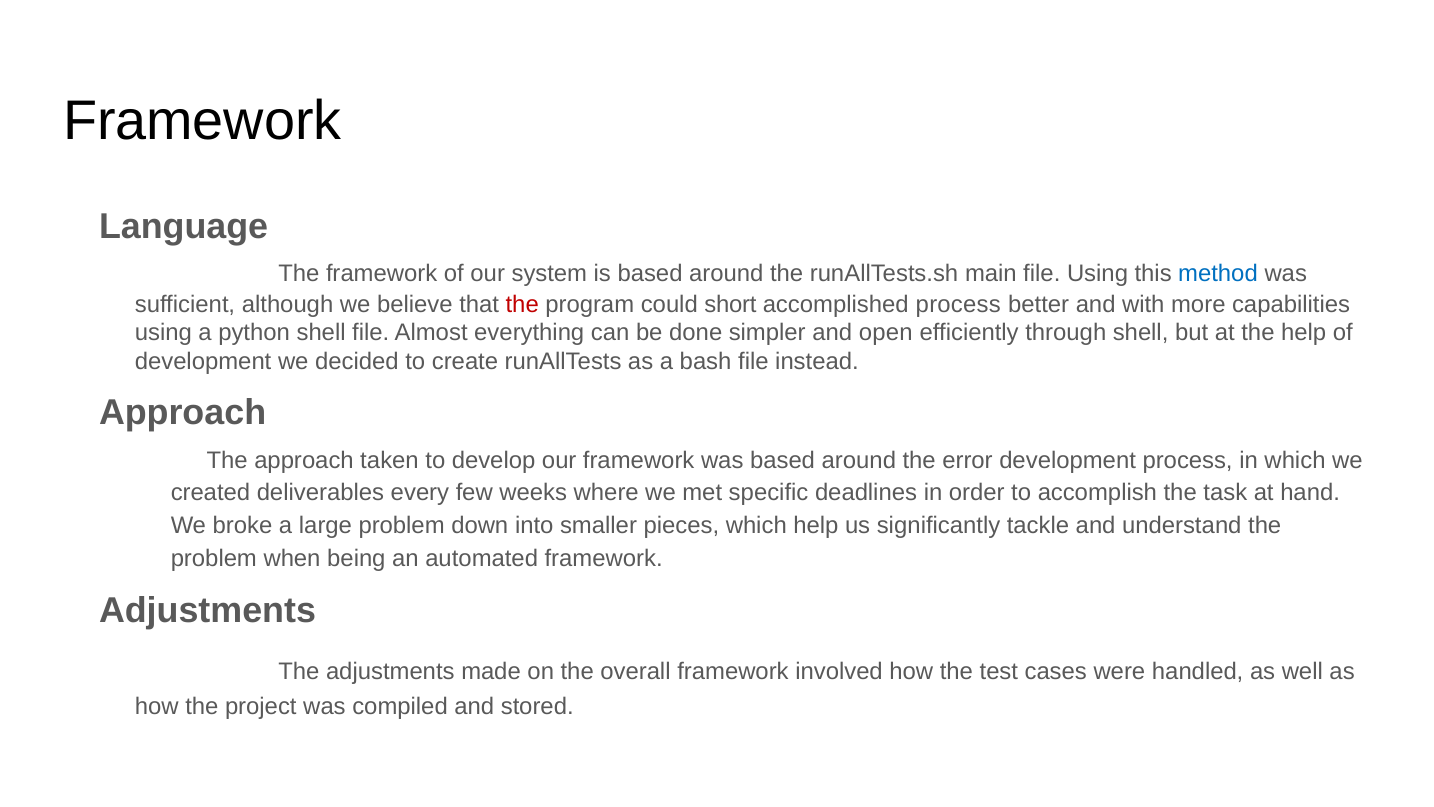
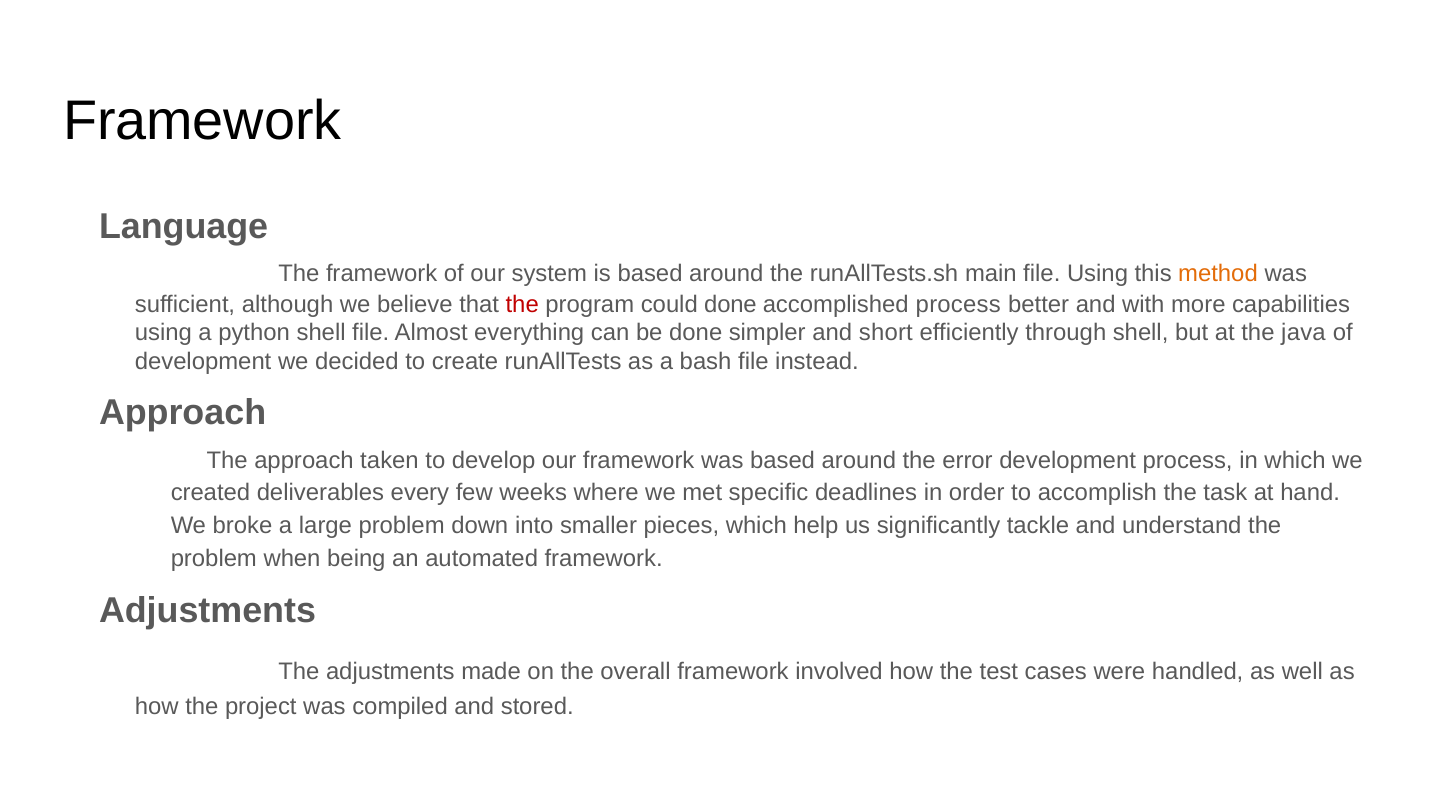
method colour: blue -> orange
could short: short -> done
open: open -> short
the help: help -> java
